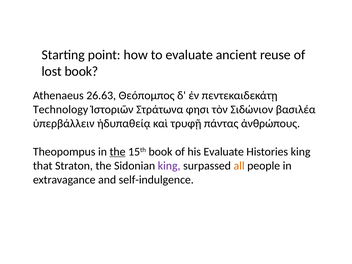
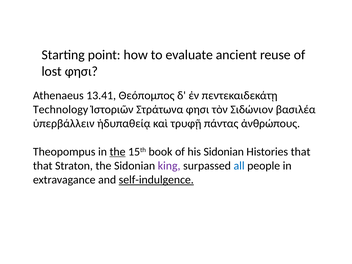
lost book: book -> φησι
26.63: 26.63 -> 13.41
his Evaluate: Evaluate -> Sidonian
Histories king: king -> that
all colour: orange -> blue
self-indulgence underline: none -> present
